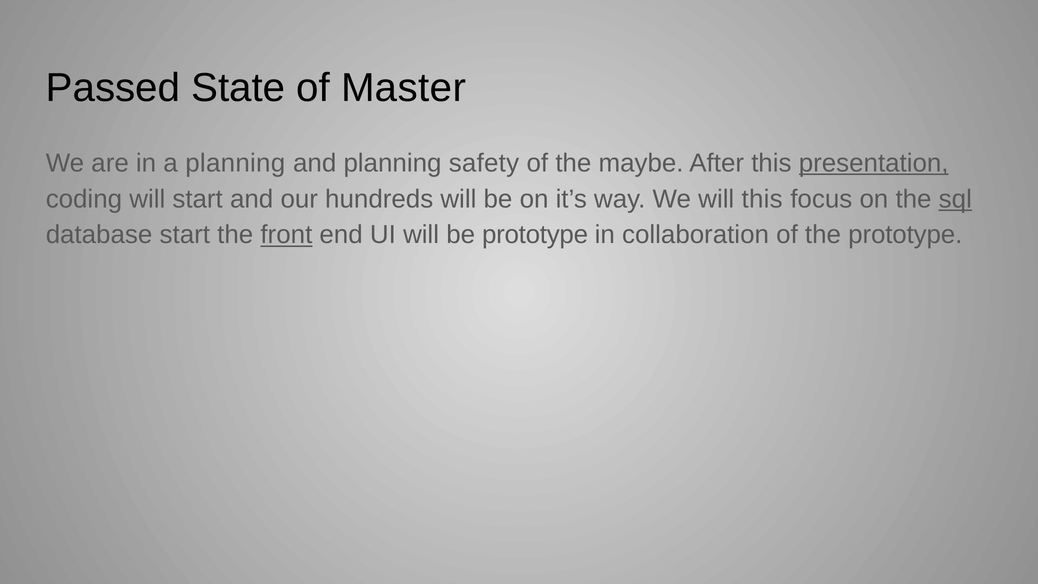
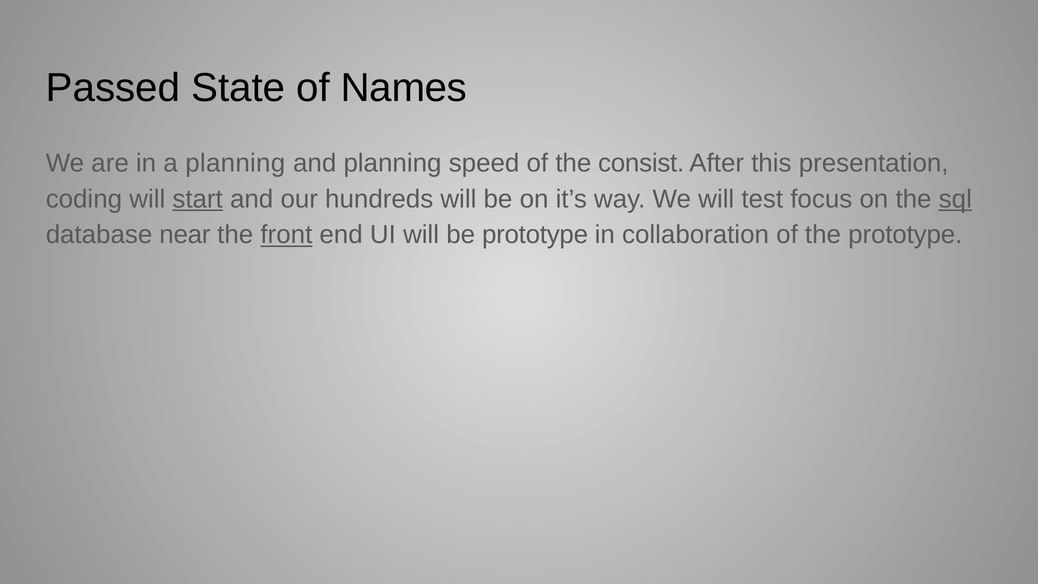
Master: Master -> Names
safety: safety -> speed
maybe: maybe -> consist
presentation underline: present -> none
start at (198, 199) underline: none -> present
will this: this -> test
database start: start -> near
